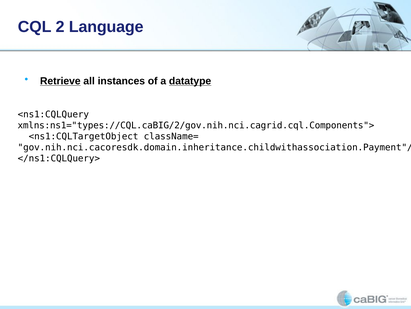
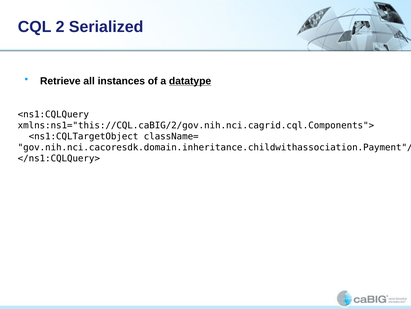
Language: Language -> Serialized
Retrieve underline: present -> none
xmlns:ns1="types://CQL.caBIG/2/gov.nih.nci.cagrid.cql.Components">: xmlns:ns1="types://CQL.caBIG/2/gov.nih.nci.cagrid.cql.Components"> -> xmlns:ns1="this://CQL.caBIG/2/gov.nih.nci.cagrid.cql.Components">
